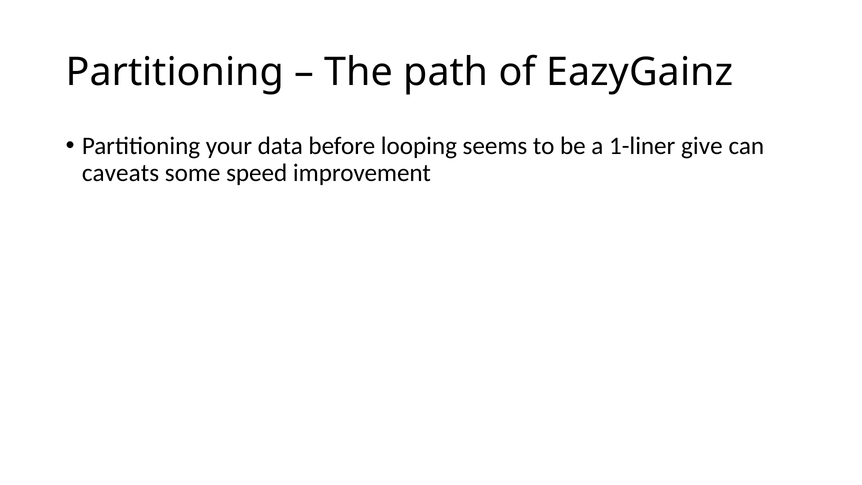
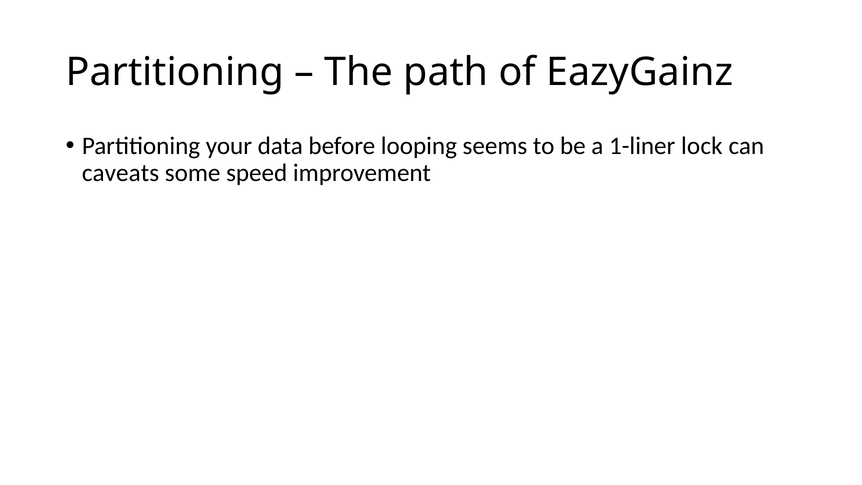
give: give -> lock
